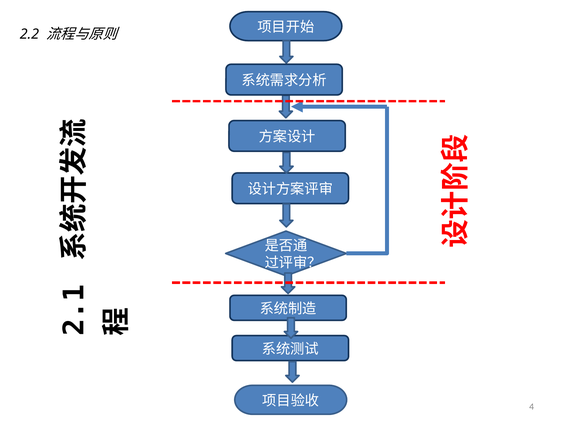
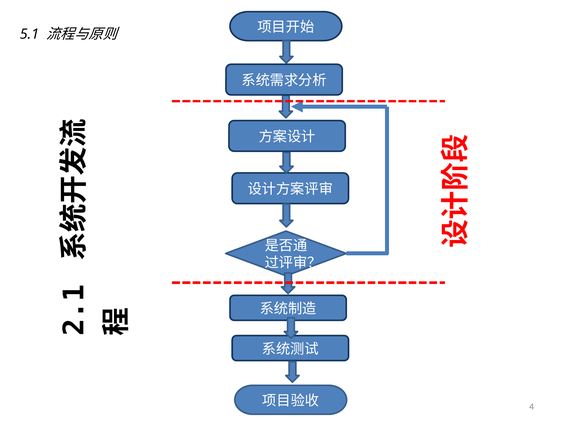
2.2: 2.2 -> 5.1
